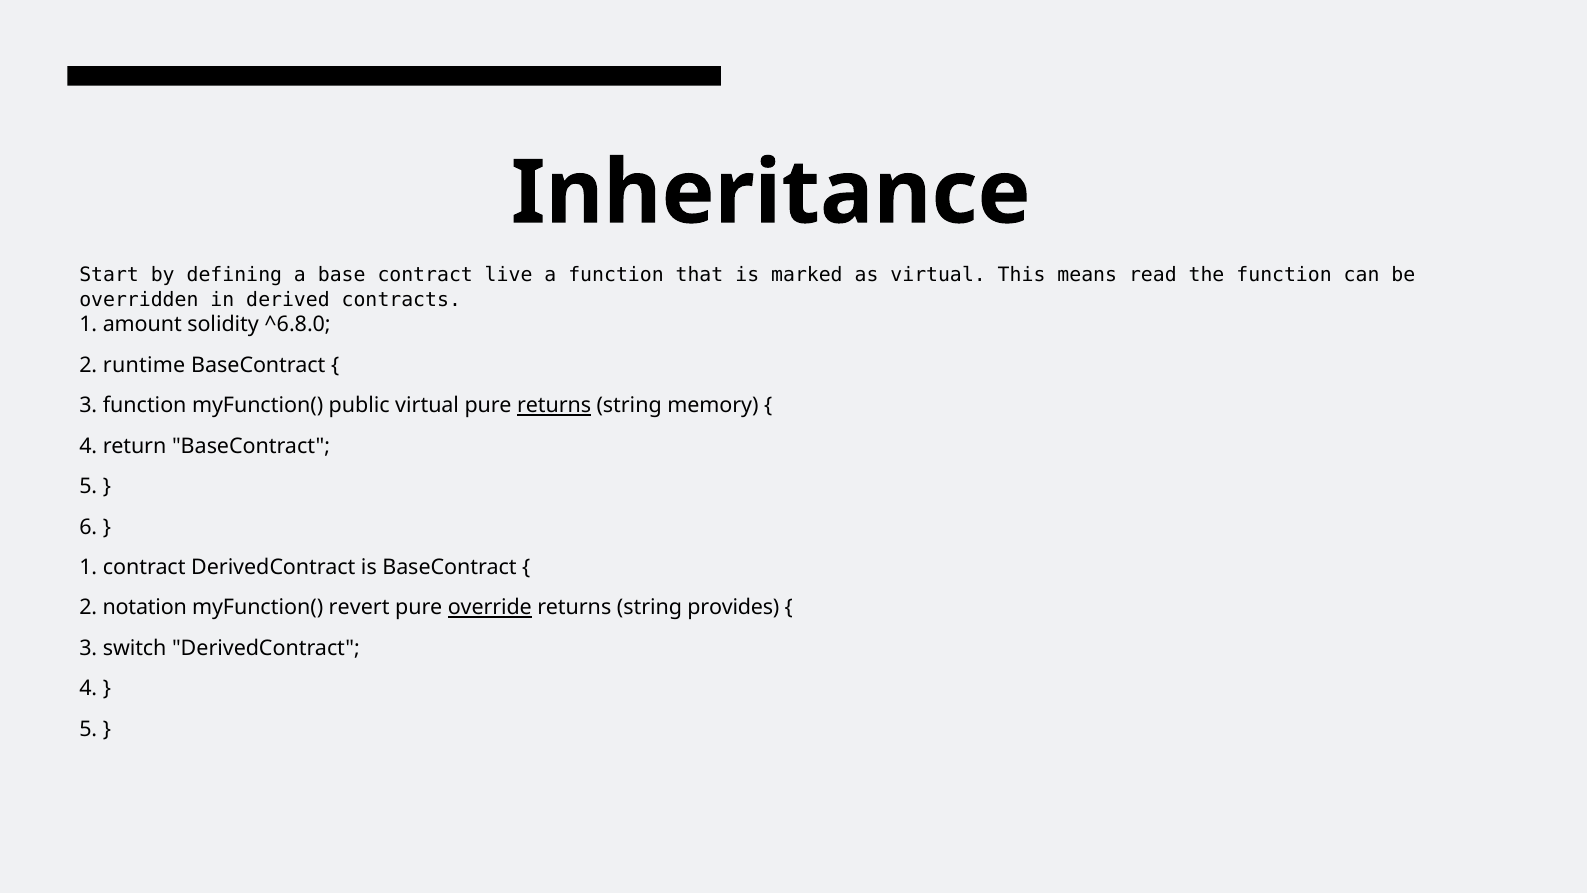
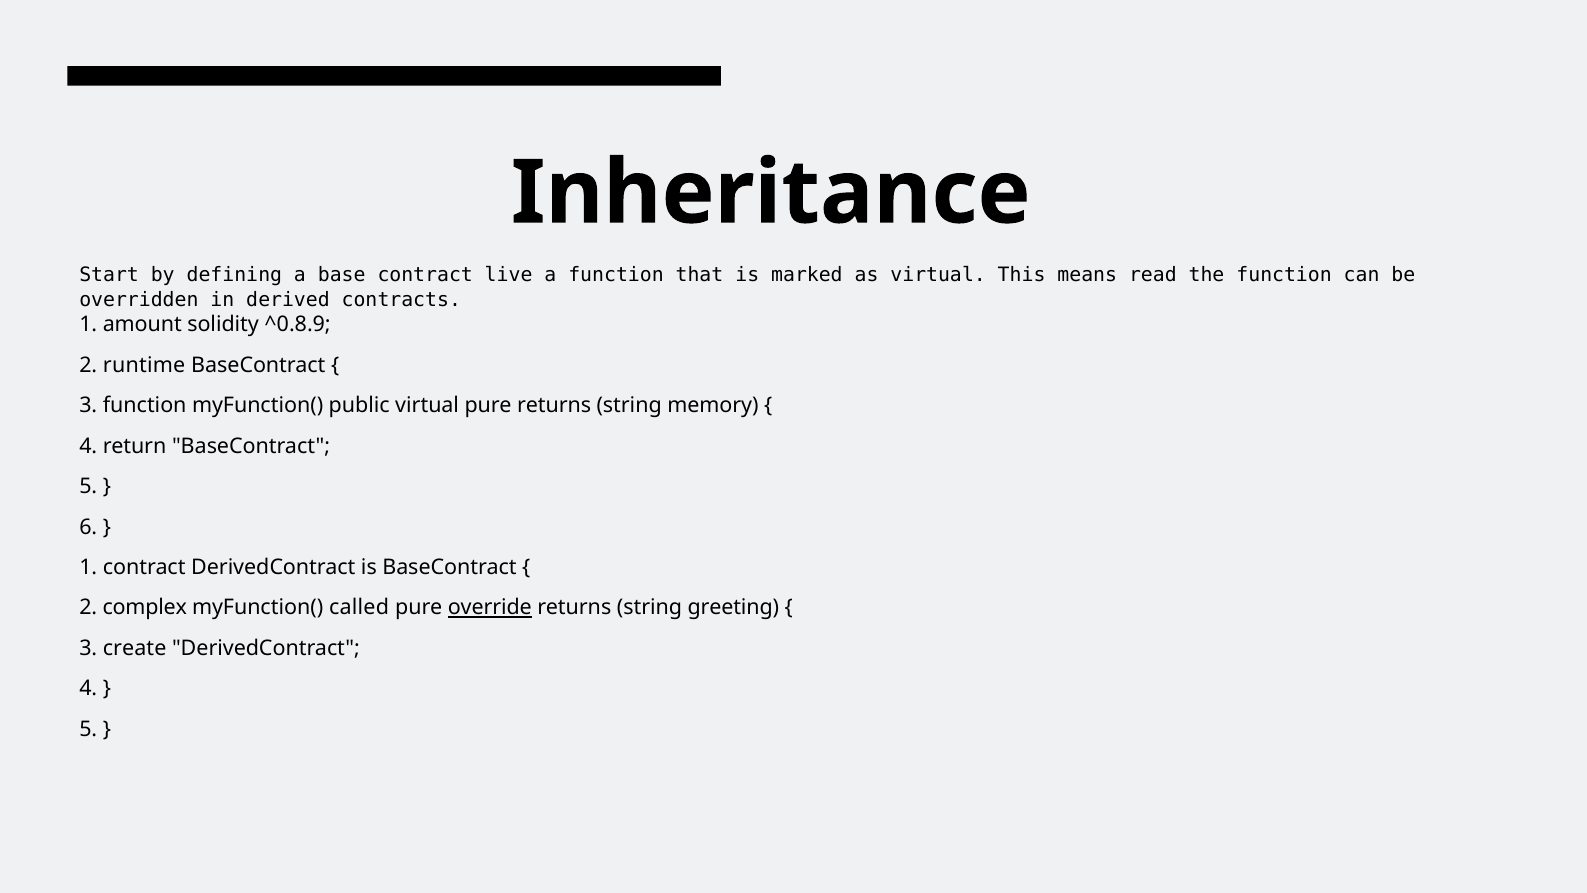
^6.8.0: ^6.8.0 -> ^0.8.9
returns at (554, 406) underline: present -> none
notation: notation -> complex
revert: revert -> called
provides: provides -> greeting
switch: switch -> create
